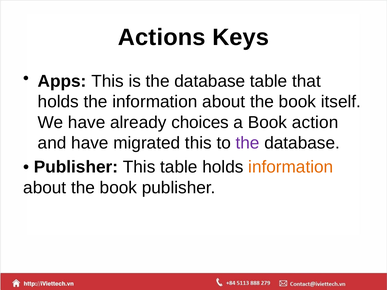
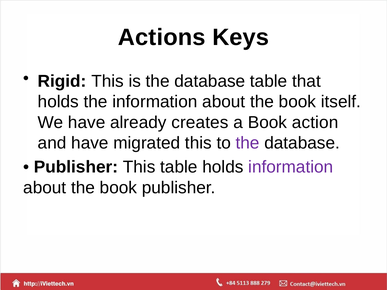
Apps: Apps -> Rigid
choices: choices -> creates
information at (291, 167) colour: orange -> purple
